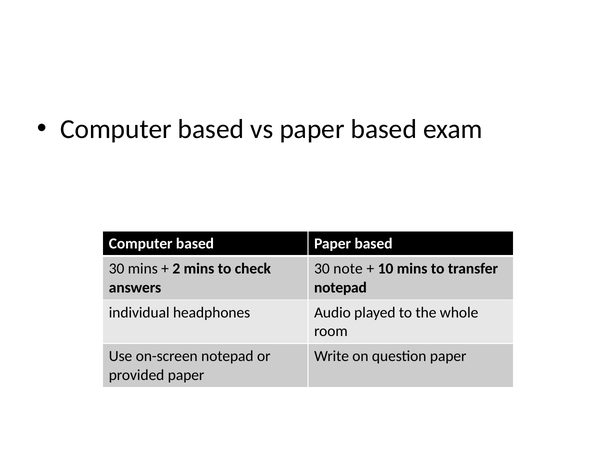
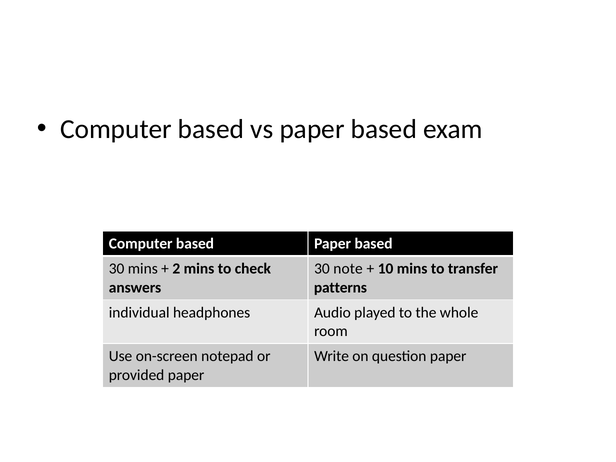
notepad at (340, 287): notepad -> patterns
